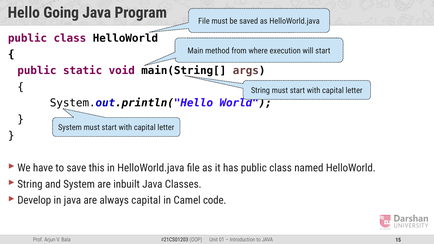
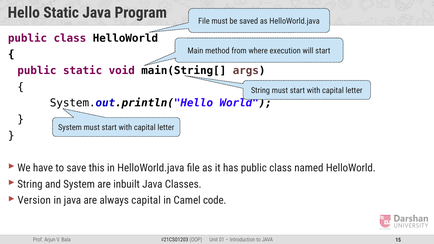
Hello Going: Going -> Static
Develop: Develop -> Version
